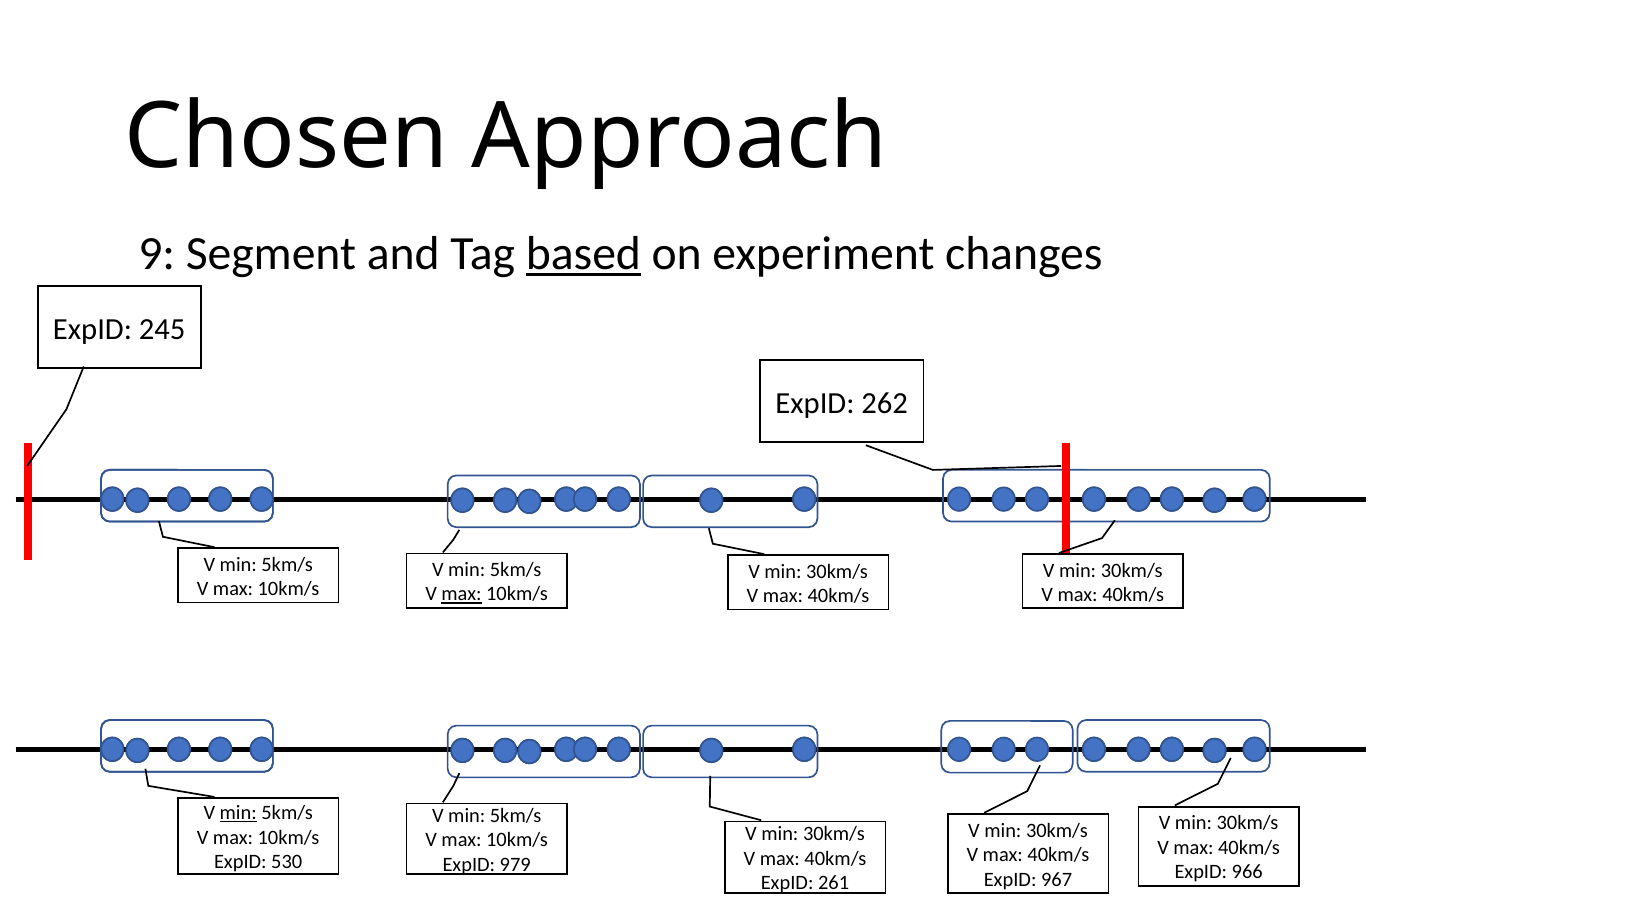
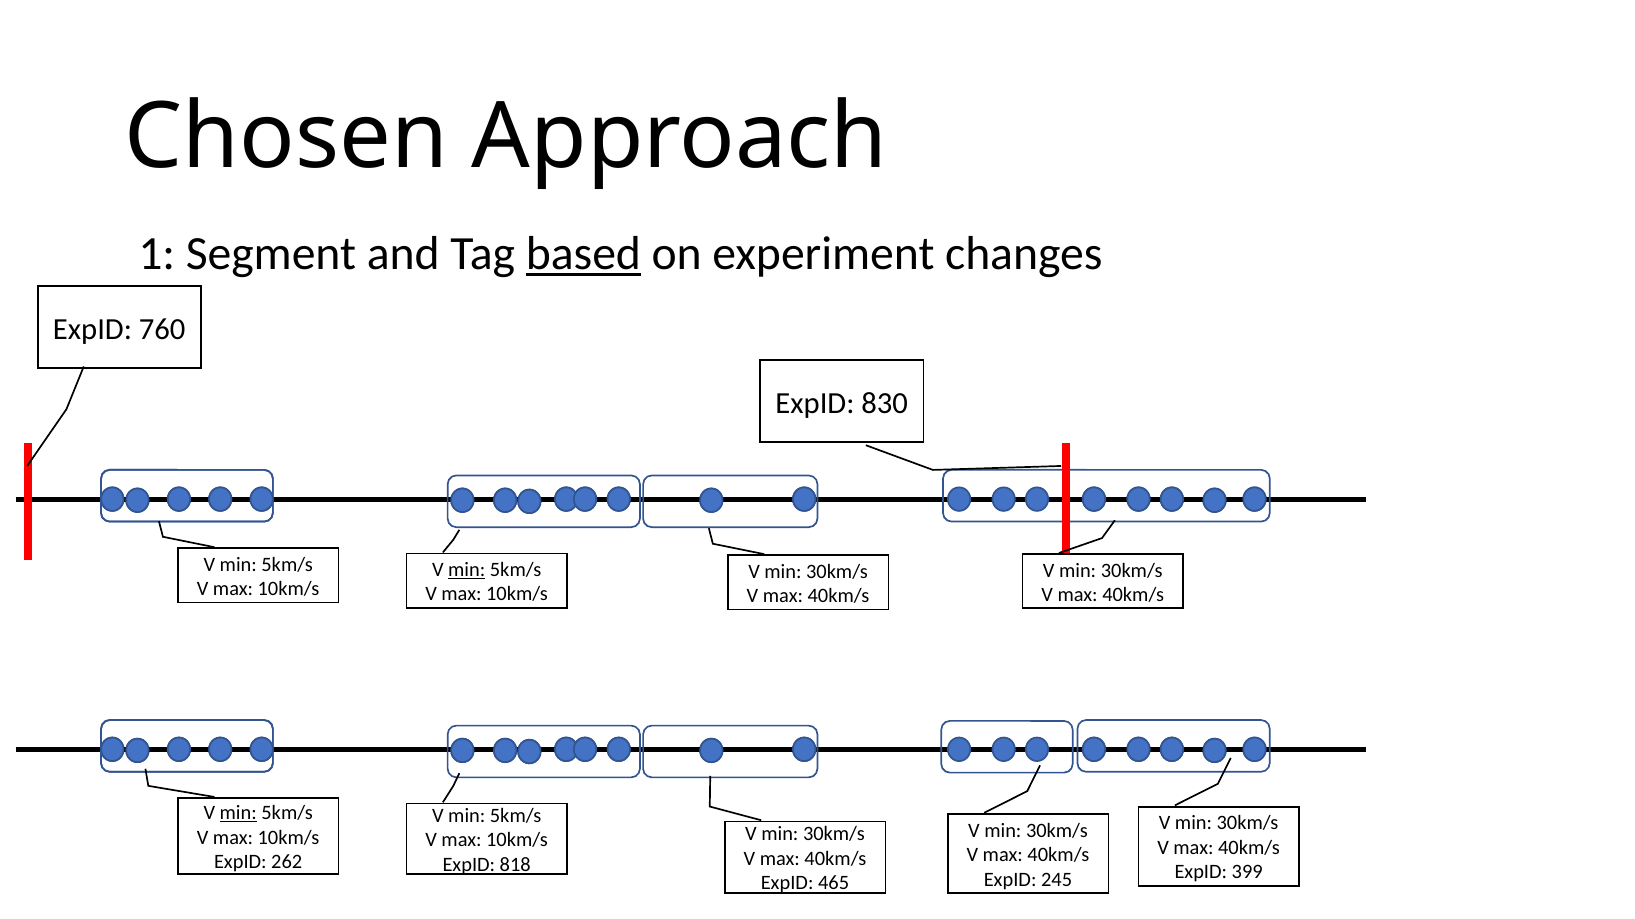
9: 9 -> 1
245: 245 -> 760
262: 262 -> 830
min at (467, 570) underline: none -> present
max at (462, 595) underline: present -> none
530: 530 -> 262
979: 979 -> 818
966: 966 -> 399
967: 967 -> 245
261: 261 -> 465
